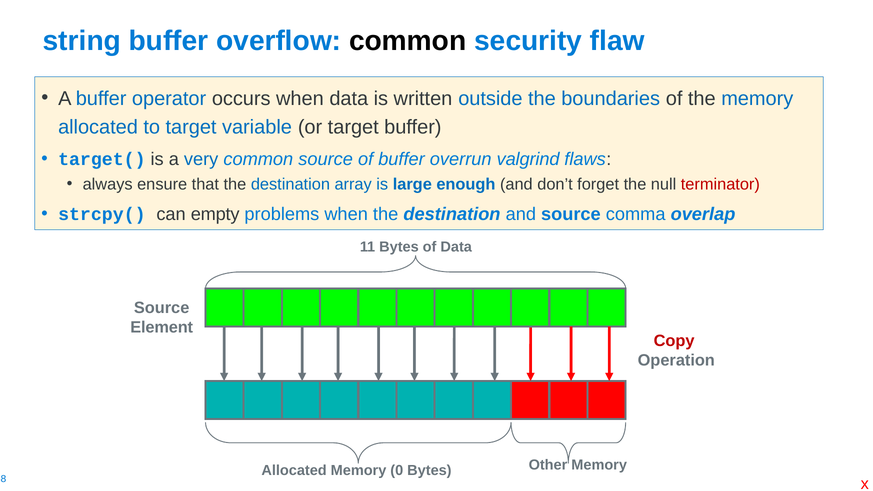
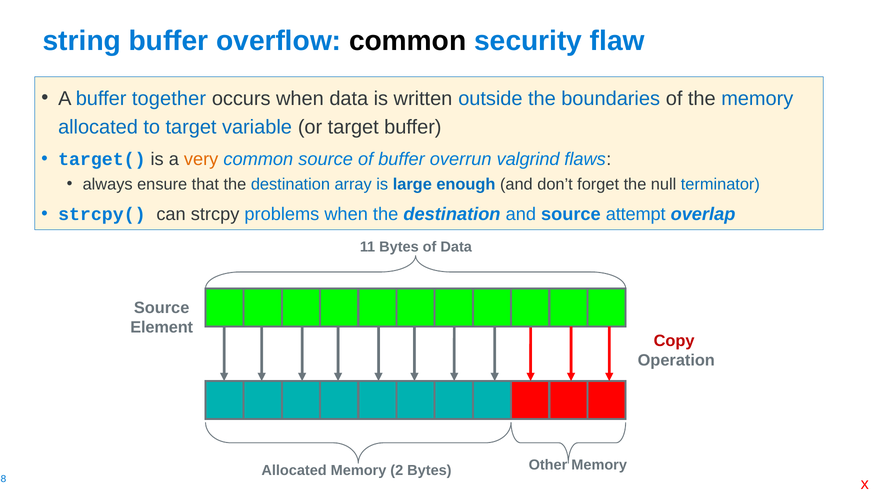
operator: operator -> together
very colour: blue -> orange
terminator colour: red -> blue
empty: empty -> strcpy
comma: comma -> attempt
0: 0 -> 2
